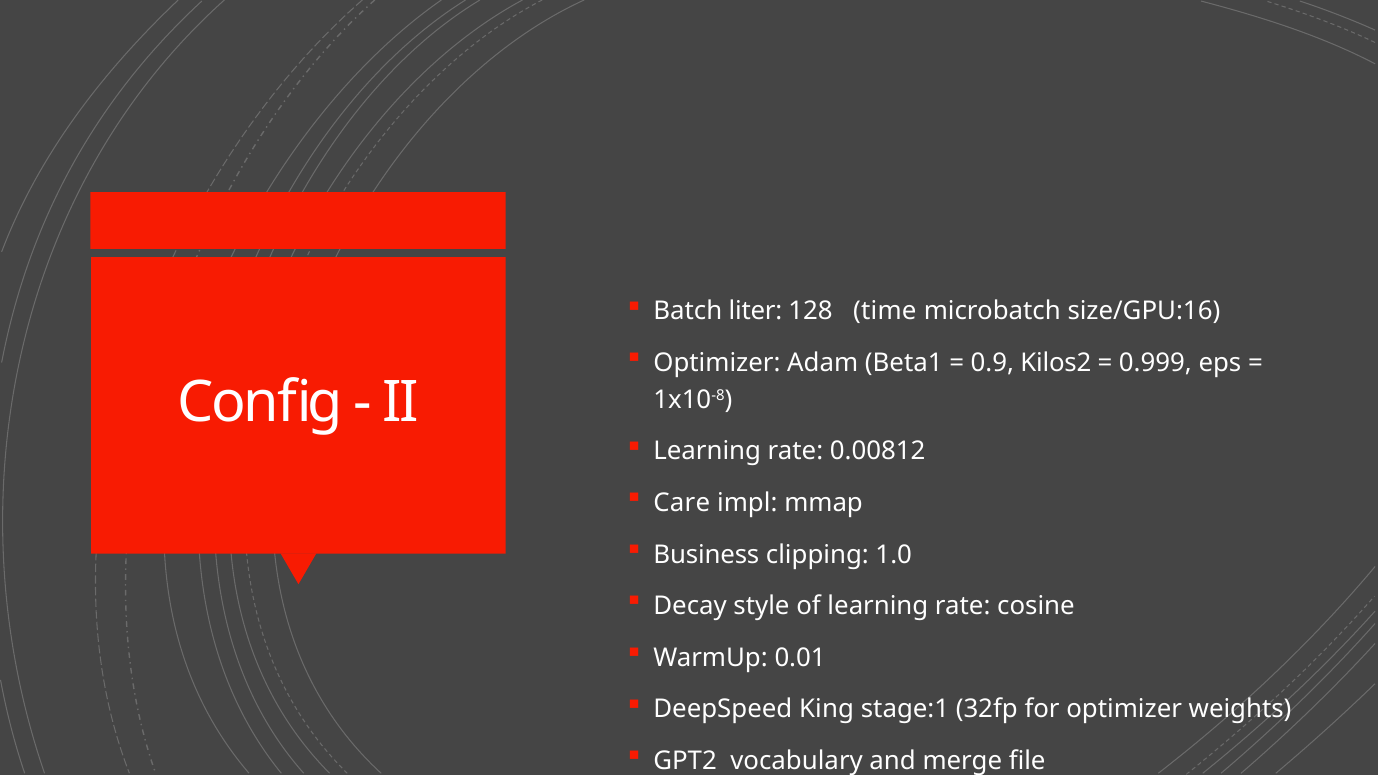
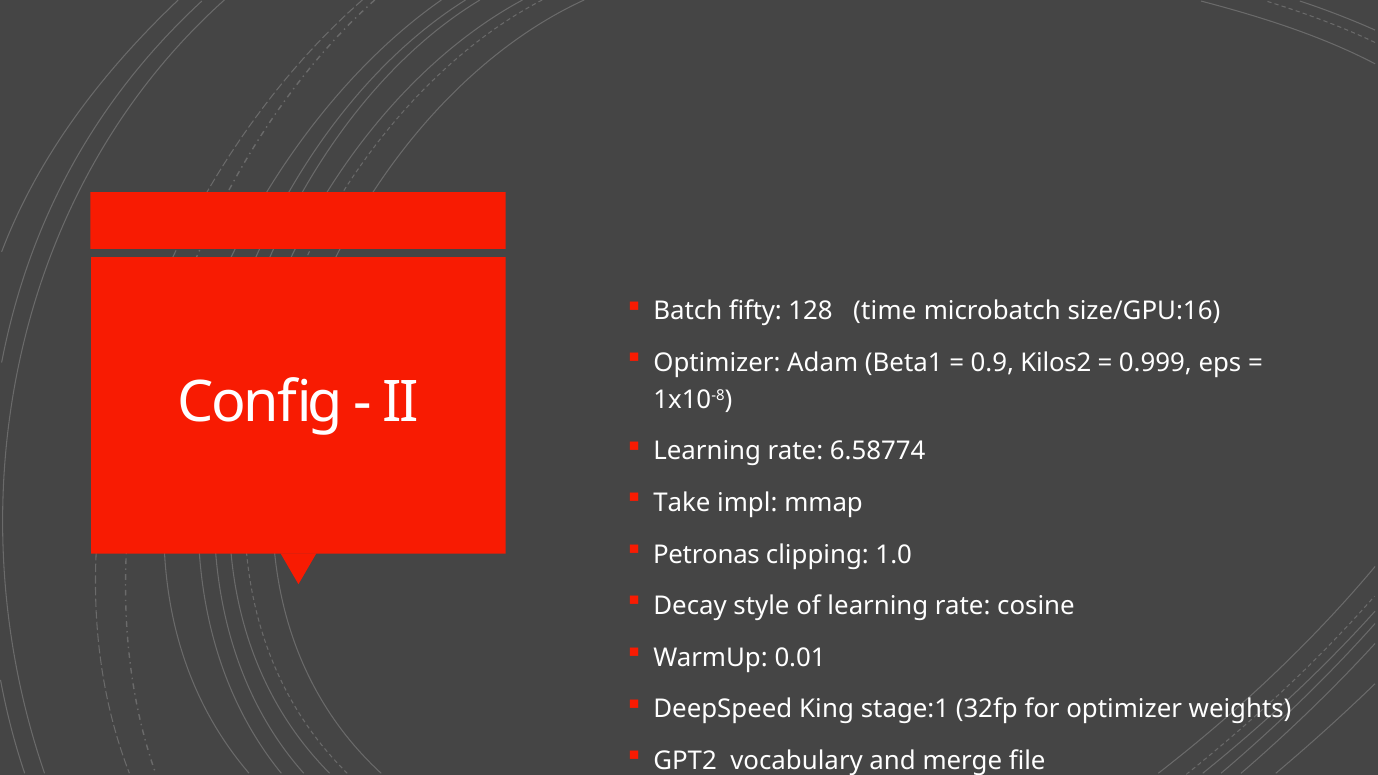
liter: liter -> fifty
0.00812: 0.00812 -> 6.58774
Care: Care -> Take
Business: Business -> Petronas
